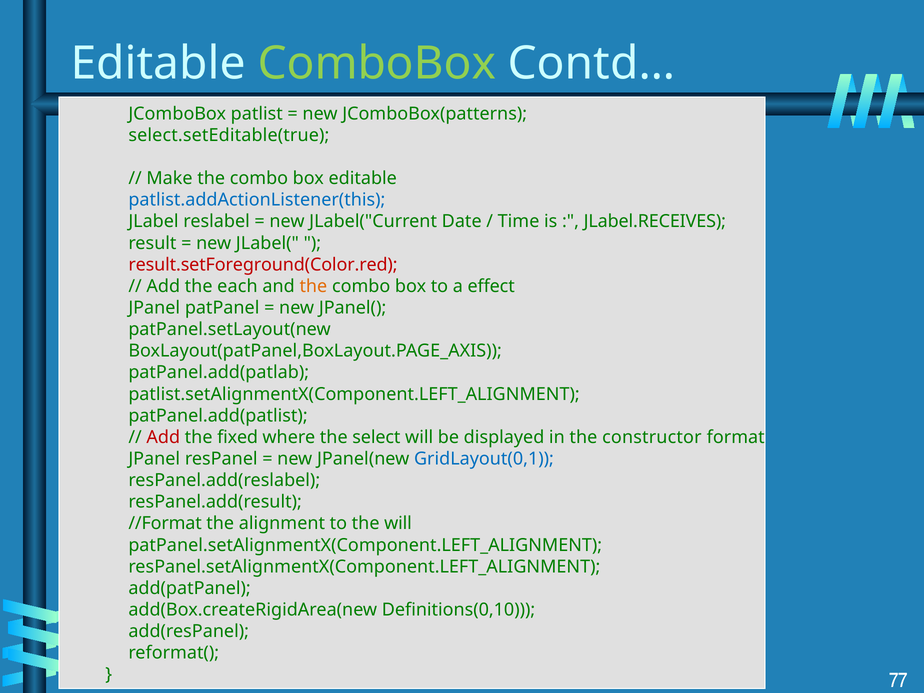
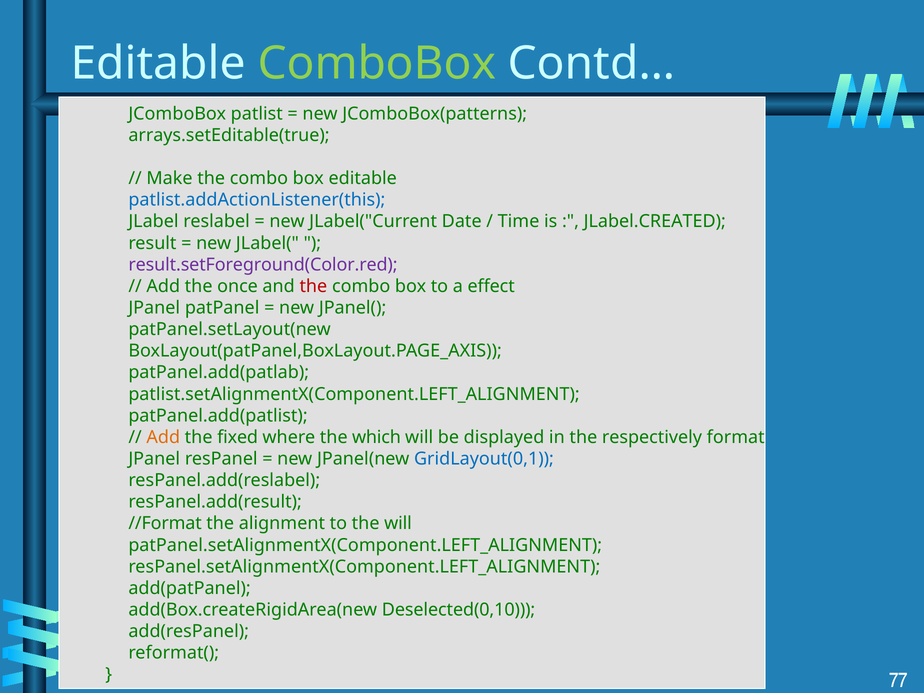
select.setEditable(true: select.setEditable(true -> arrays.setEditable(true
JLabel.RECEIVES: JLabel.RECEIVES -> JLabel.CREATED
result.setForeground(Color.red colour: red -> purple
each: each -> once
the at (313, 286) colour: orange -> red
Add at (163, 437) colour: red -> orange
select: select -> which
constructor: constructor -> respectively
Definitions(0,10: Definitions(0,10 -> Deselected(0,10
